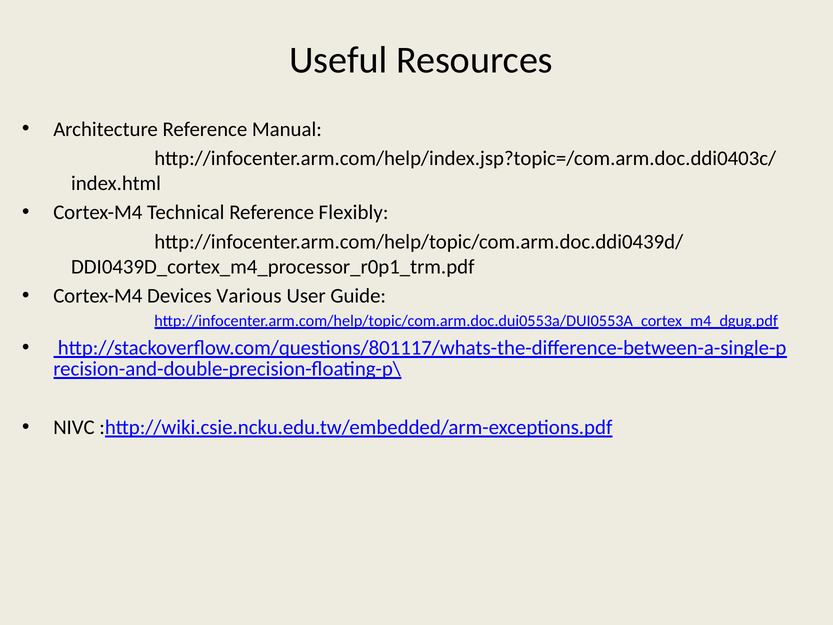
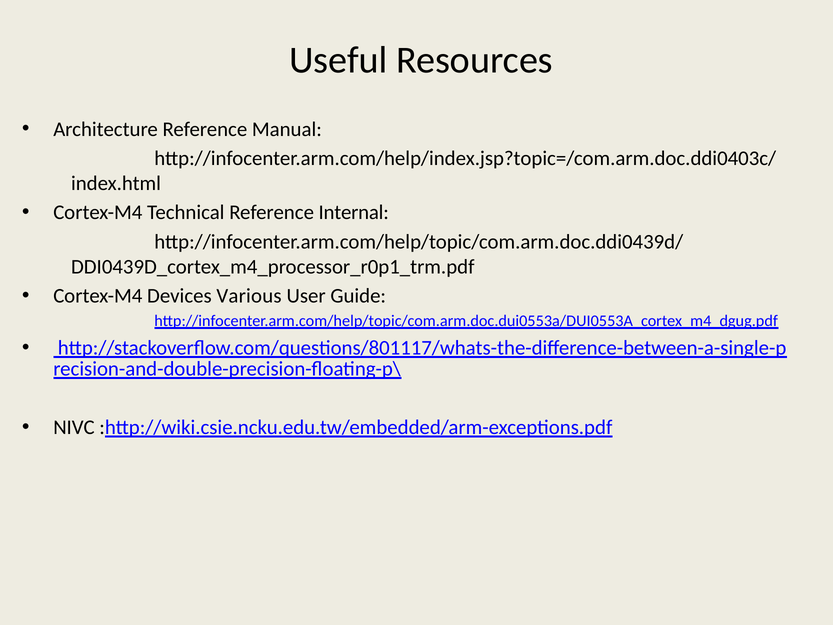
Flexibly: Flexibly -> Internal
